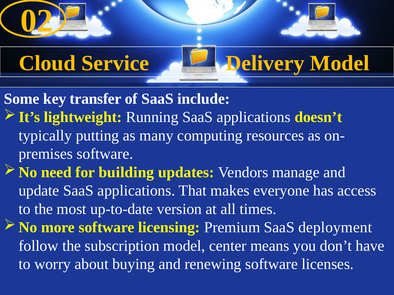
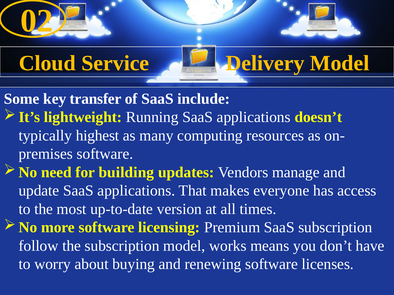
putting: putting -> highest
SaaS deployment: deployment -> subscription
center: center -> works
